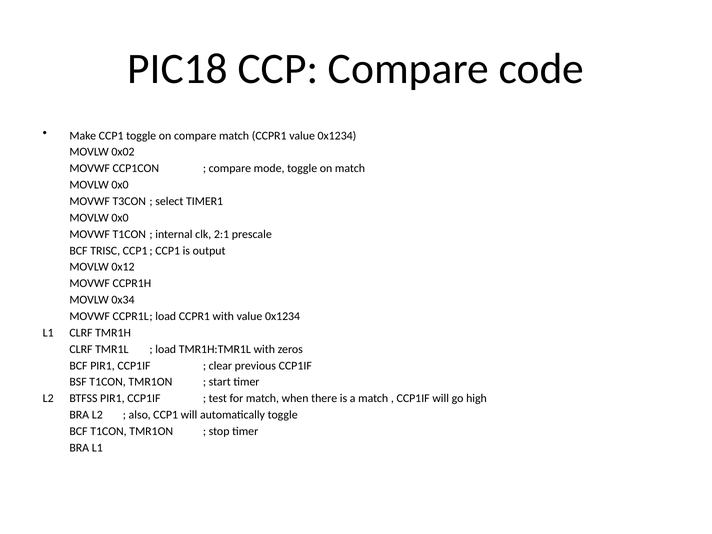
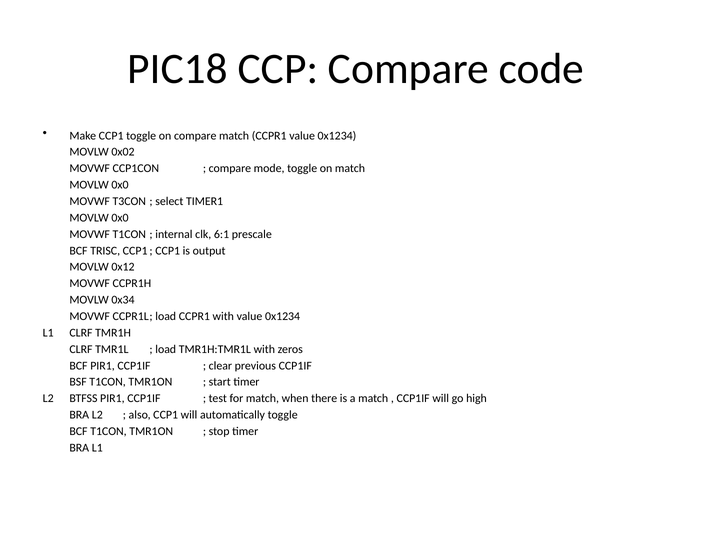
2:1: 2:1 -> 6:1
